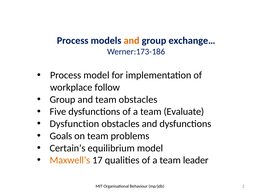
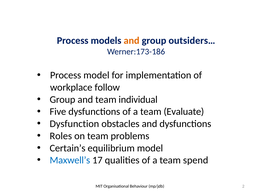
exchange…: exchange… -> outsiders…
team obstacles: obstacles -> individual
Goals: Goals -> Roles
Maxwell’s colour: orange -> blue
leader: leader -> spend
